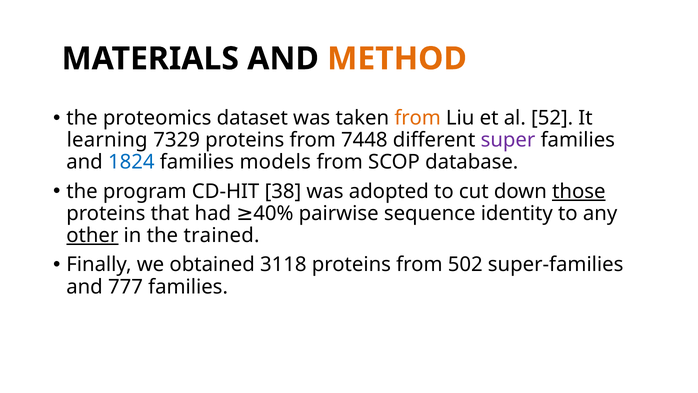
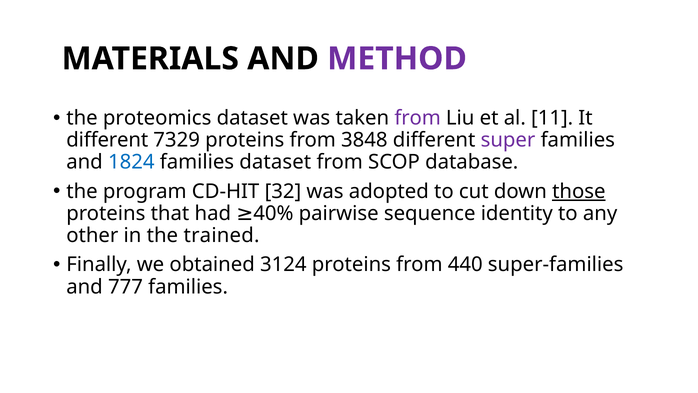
METHOD colour: orange -> purple
from at (418, 118) colour: orange -> purple
52: 52 -> 11
learning at (107, 140): learning -> different
7448: 7448 -> 3848
families models: models -> dataset
38: 38 -> 32
other underline: present -> none
3118: 3118 -> 3124
502: 502 -> 440
